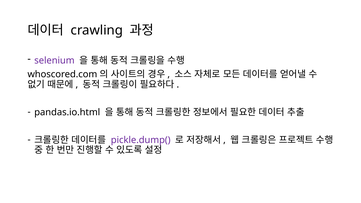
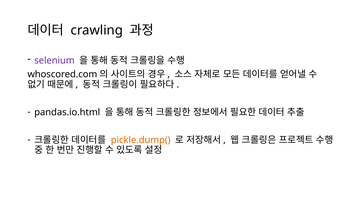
pickle.dump( colour: purple -> orange
